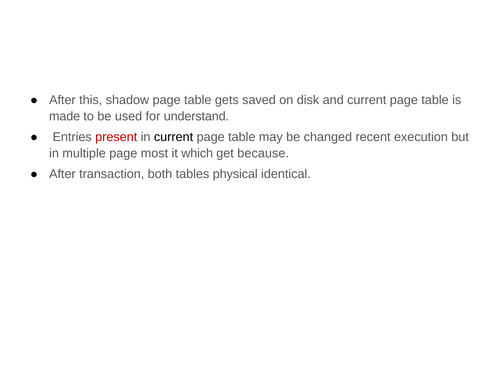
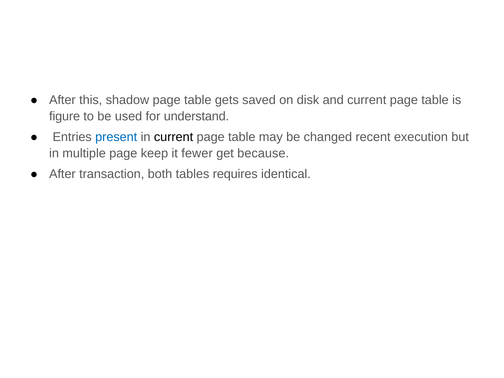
made: made -> figure
present colour: red -> blue
most: most -> keep
which: which -> fewer
physical: physical -> requires
